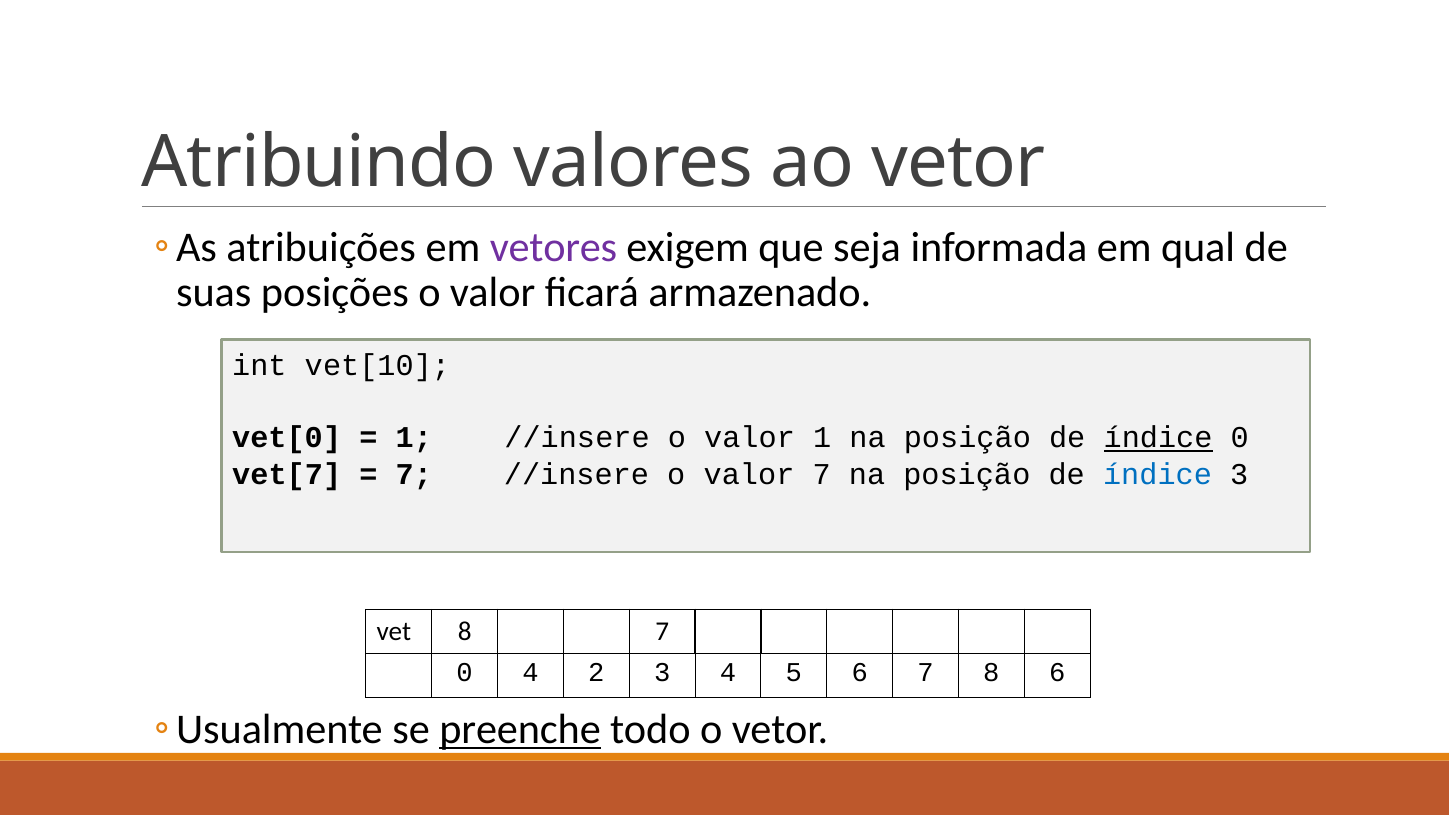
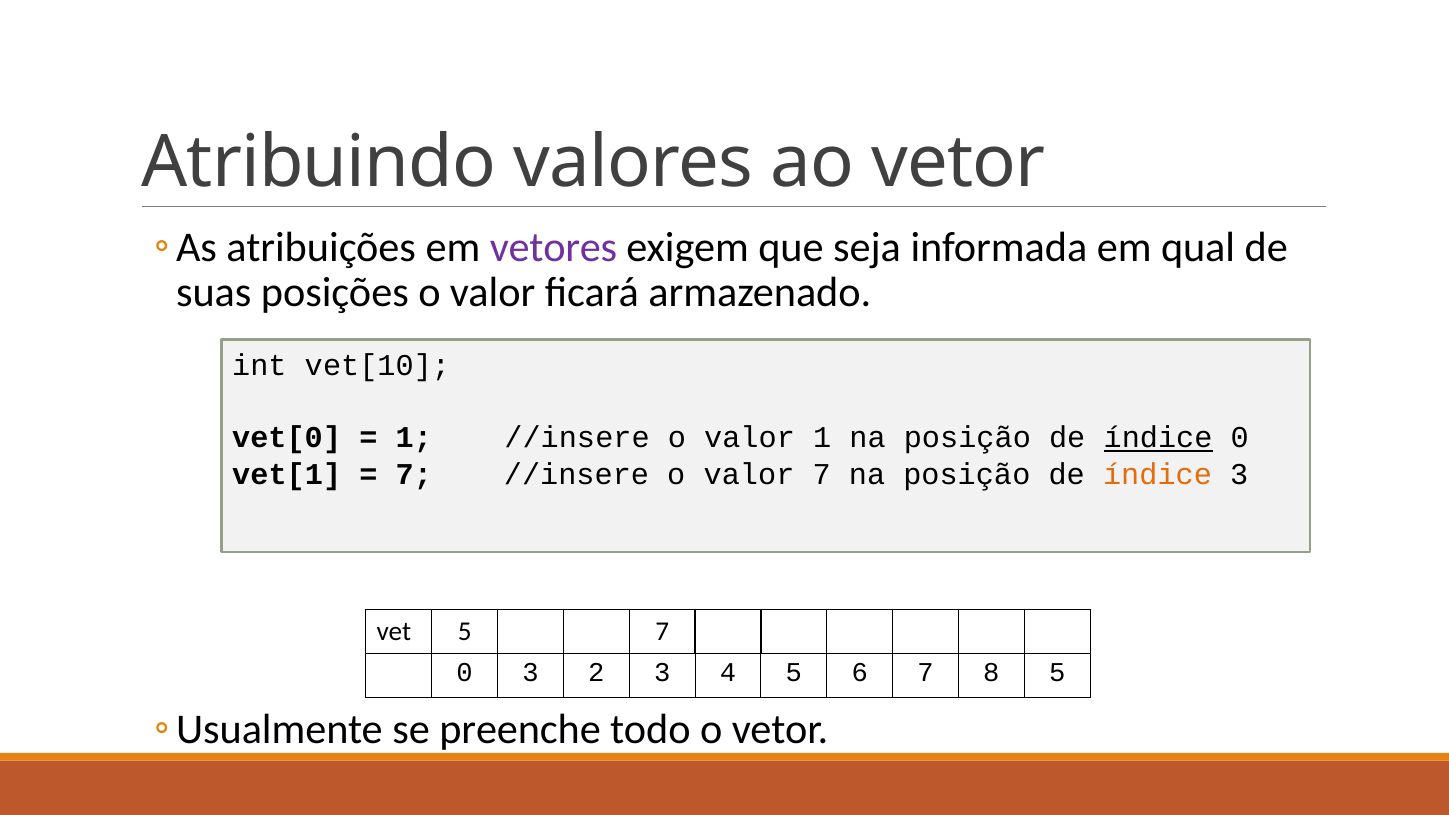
vet[7: vet[7 -> vet[1
índice at (1158, 474) colour: blue -> orange
vet 8: 8 -> 5
0 4: 4 -> 3
8 6: 6 -> 5
preenche underline: present -> none
